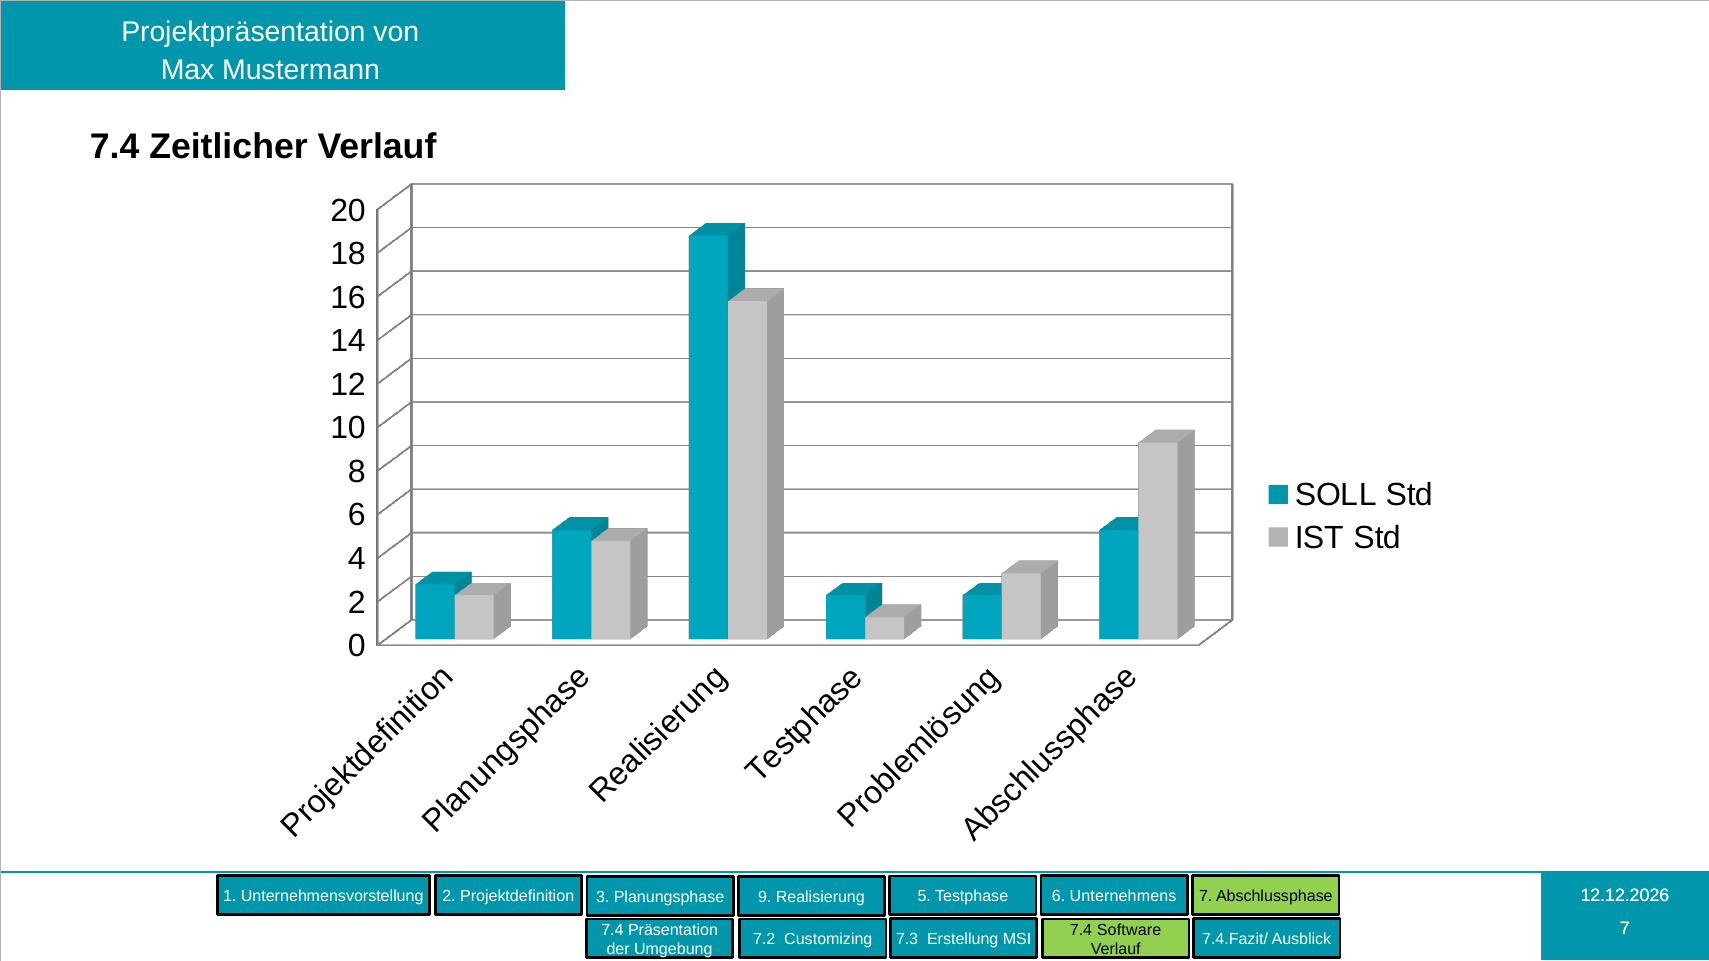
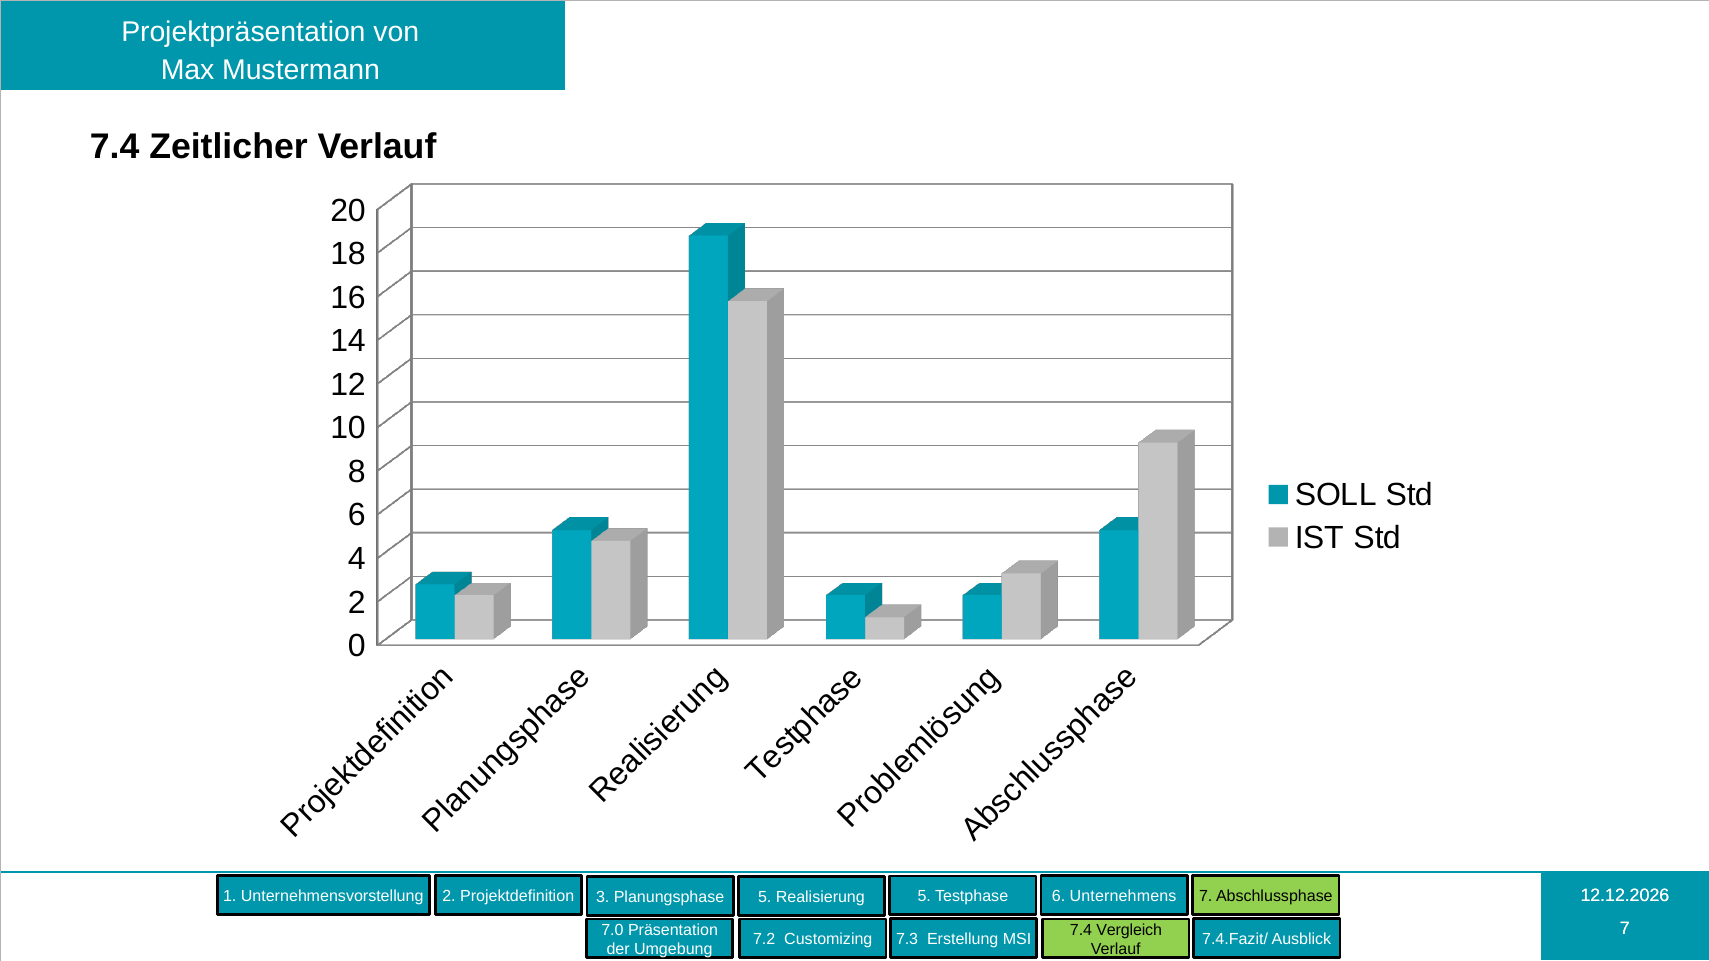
Planungsphase 9: 9 -> 5
7.4 at (612, 930): 7.4 -> 7.0
Software: Software -> Vergleich
